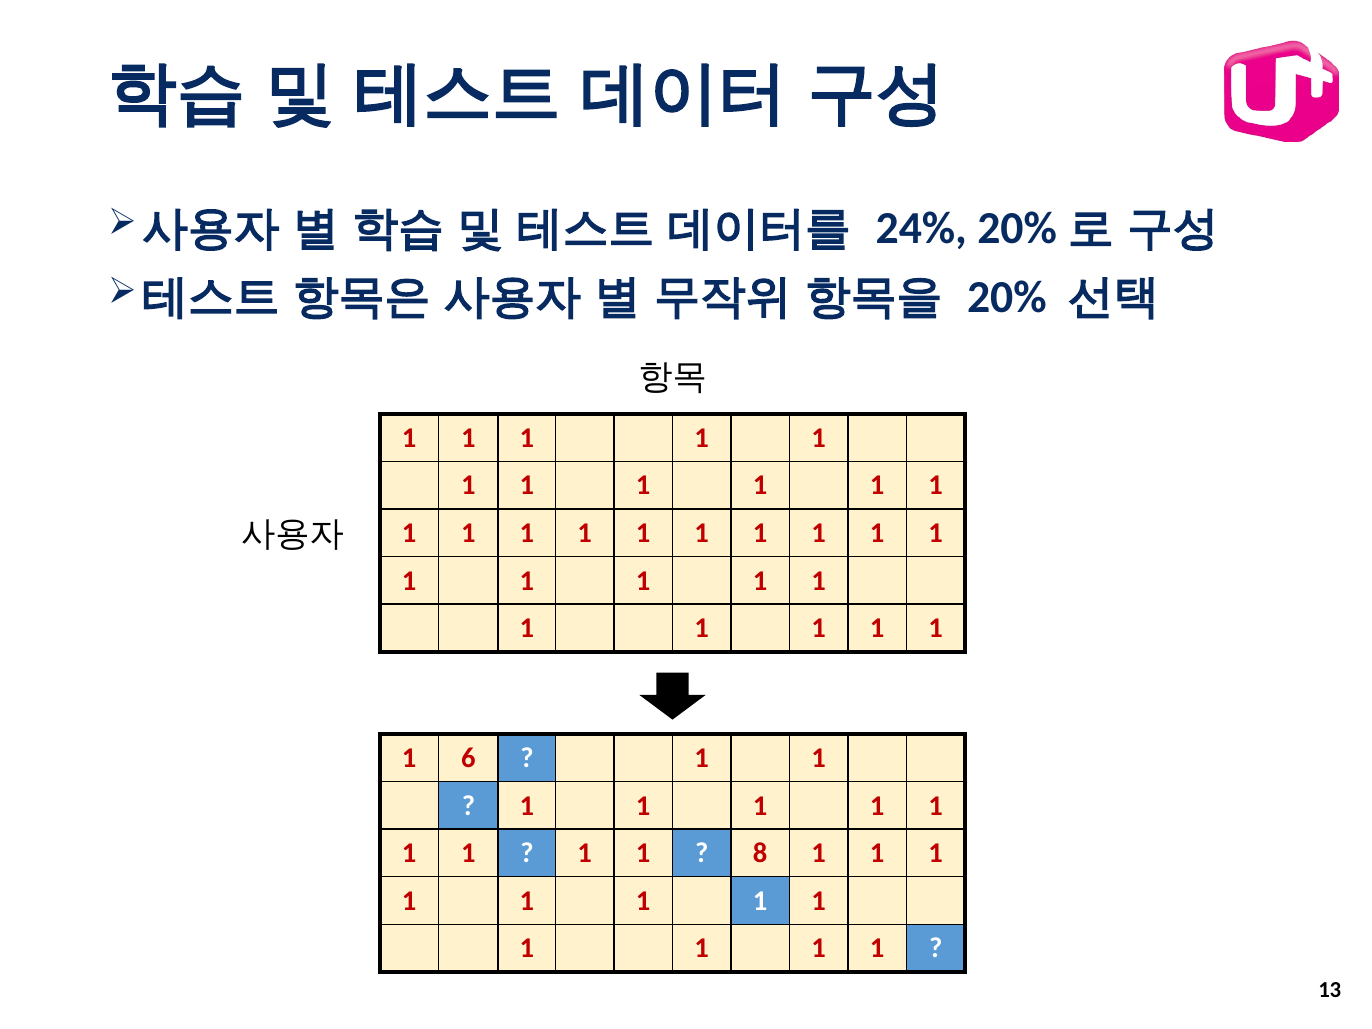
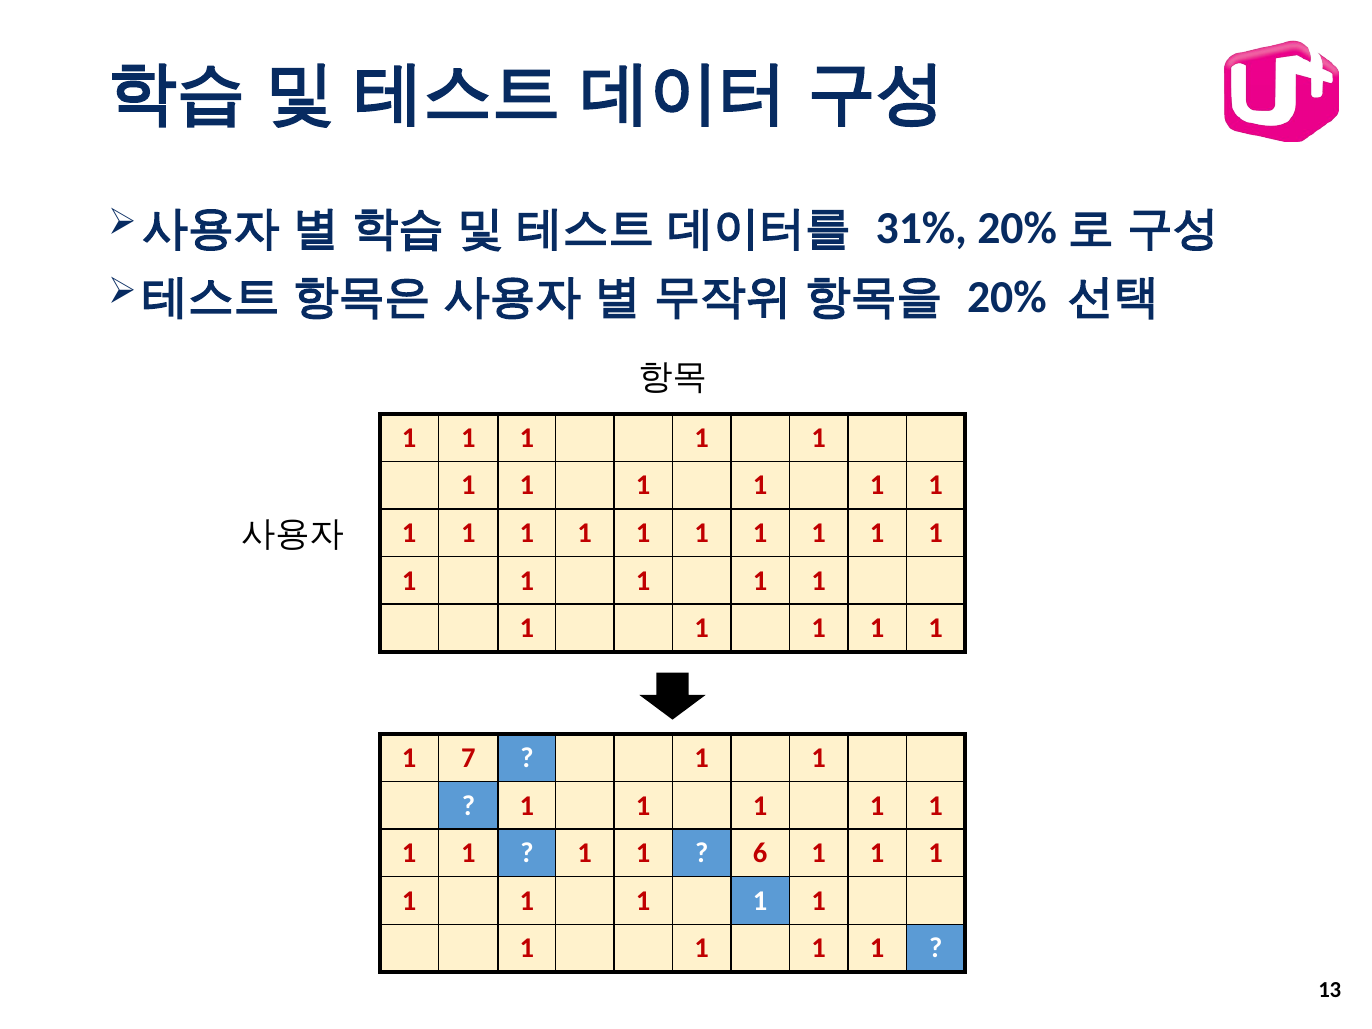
24%: 24% -> 31%
6: 6 -> 7
8: 8 -> 6
